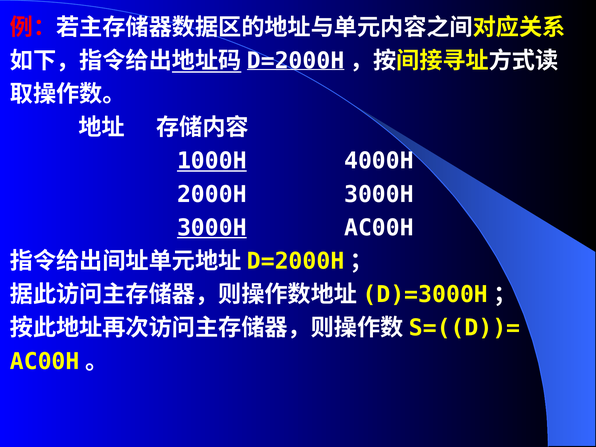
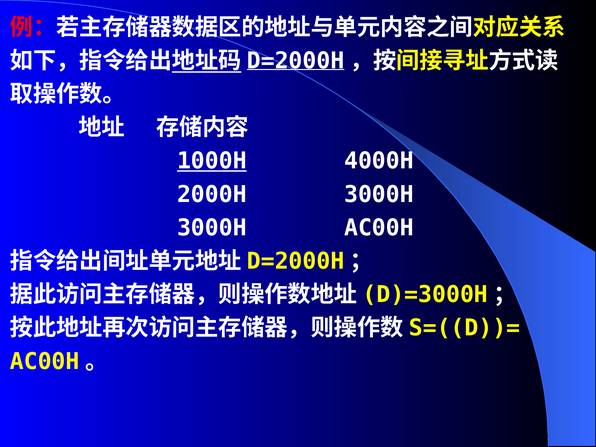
3000H at (212, 228) underline: present -> none
